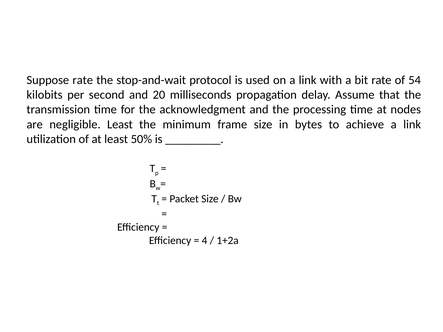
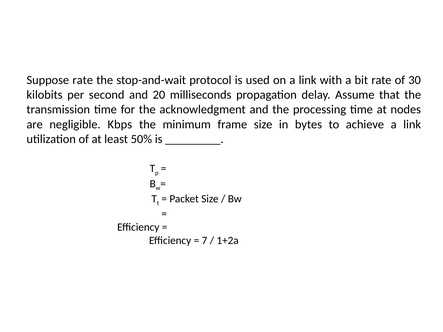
54: 54 -> 30
negligible Least: Least -> Kbps
4: 4 -> 7
